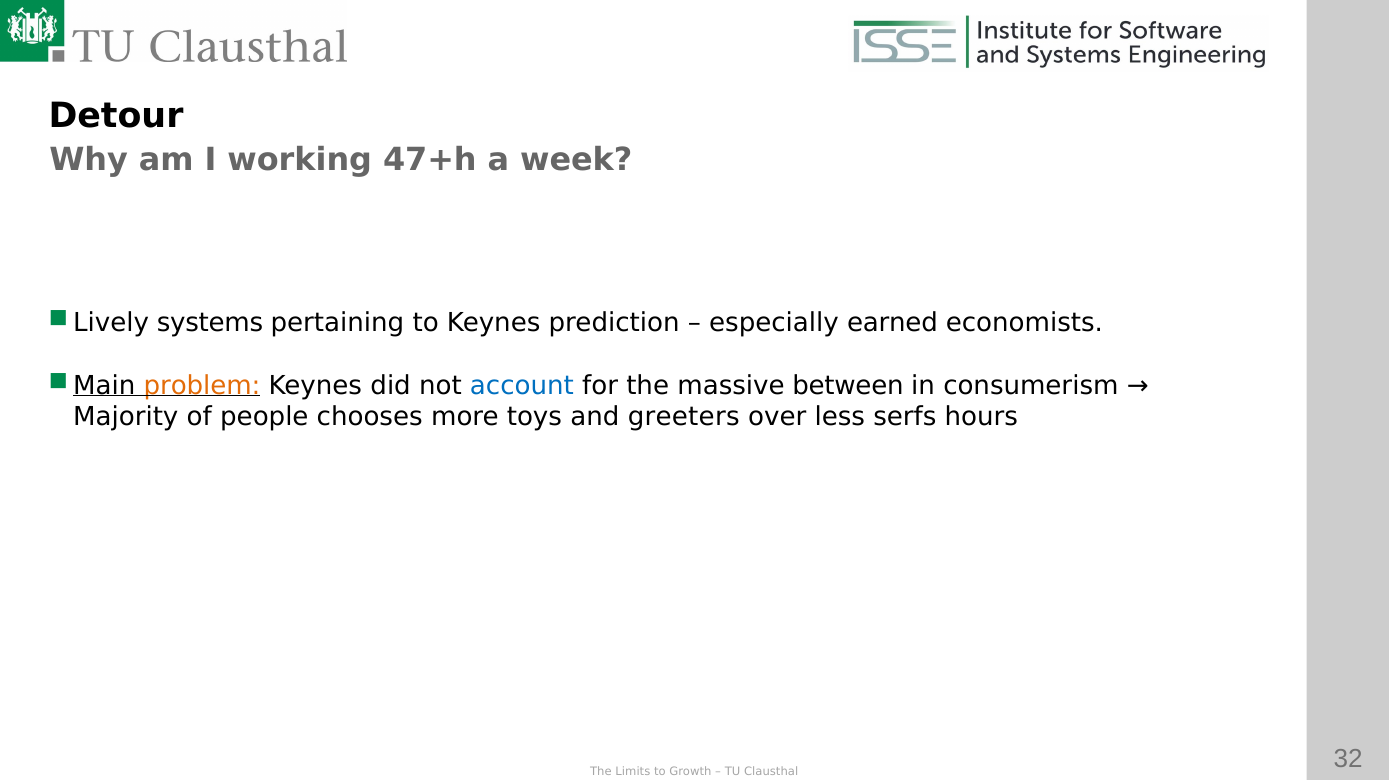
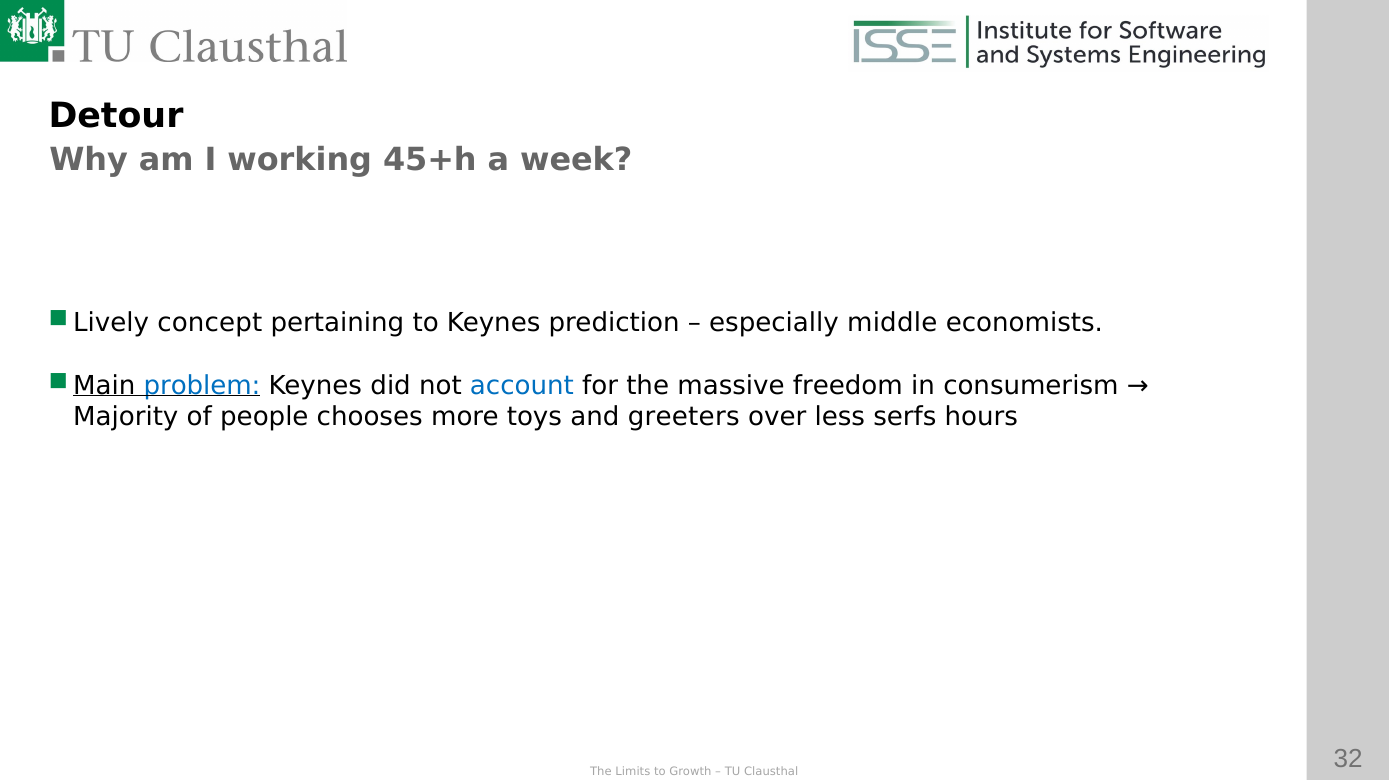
47+h: 47+h -> 45+h
systems: systems -> concept
earned: earned -> middle
problem colour: orange -> blue
between: between -> freedom
